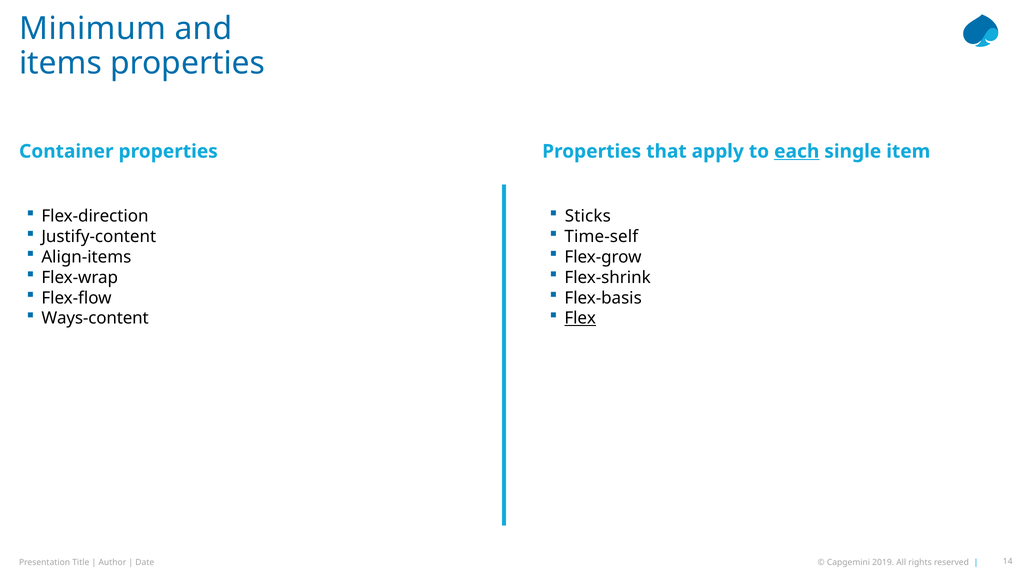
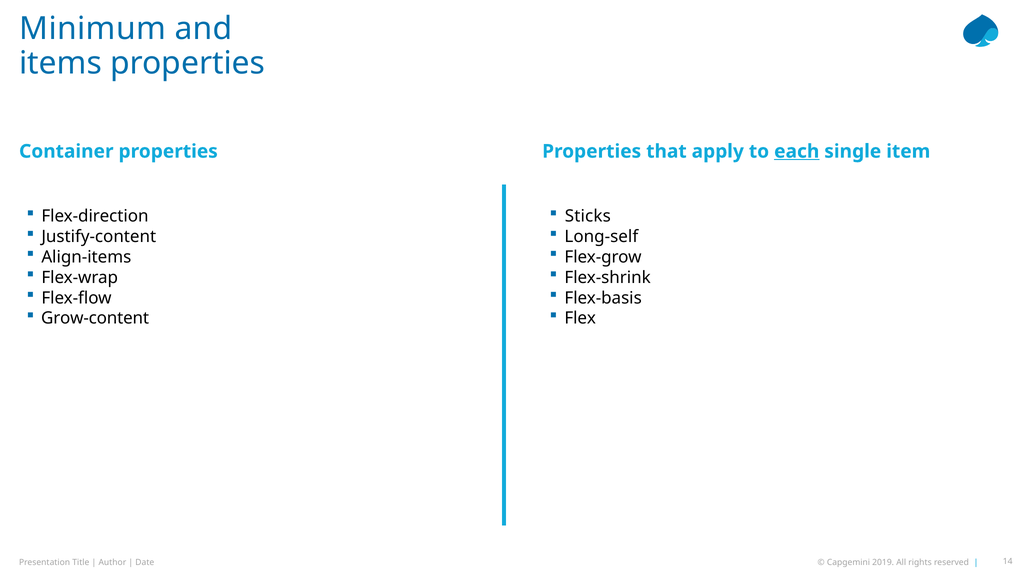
Time-self: Time-self -> Long-self
Ways-content: Ways-content -> Grow-content
Flex underline: present -> none
